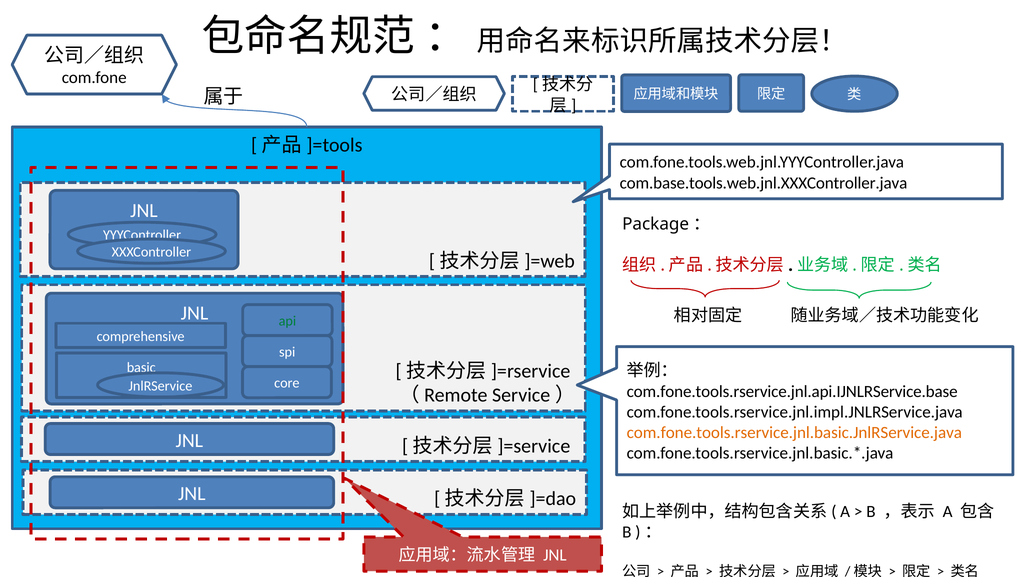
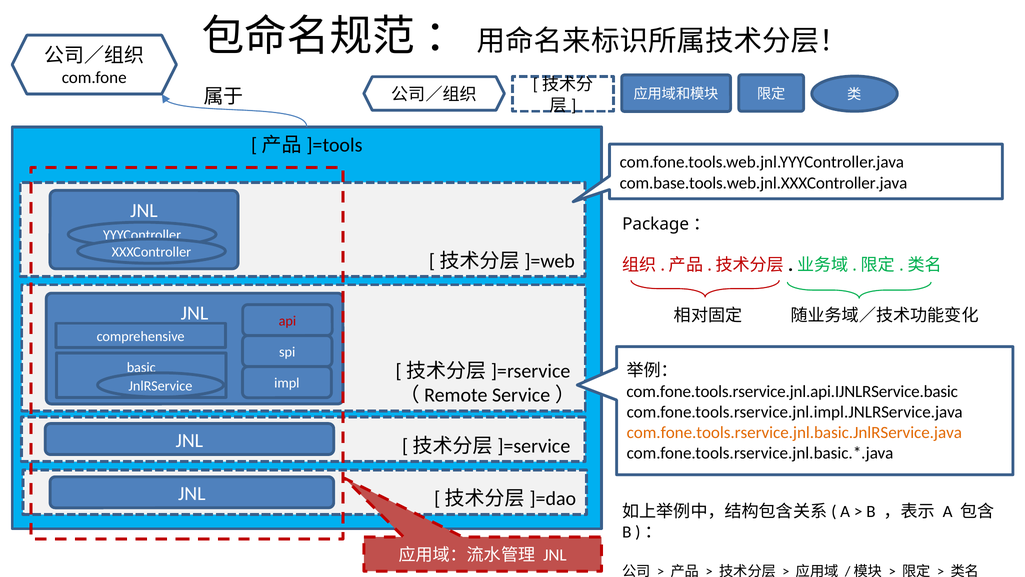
api colour: green -> red
core: core -> impl
com.fone.tools.rservice.jnl.api.IJNLRService.base: com.fone.tools.rservice.jnl.api.IJNLRService.base -> com.fone.tools.rservice.jnl.api.IJNLRService.basic
